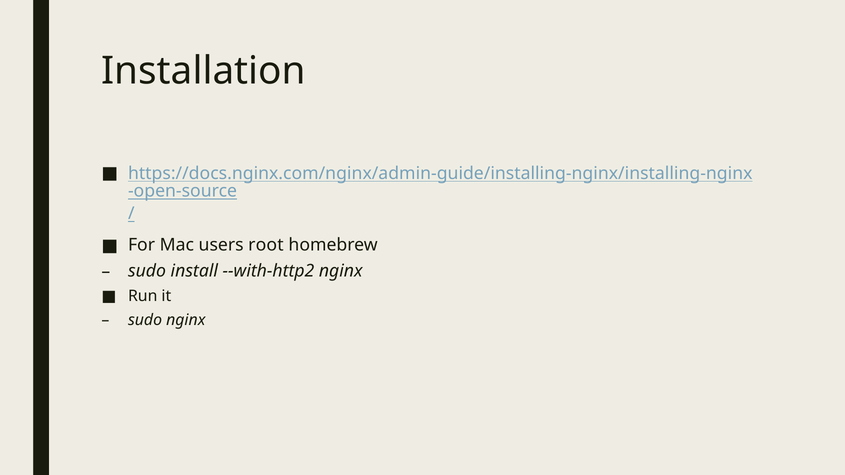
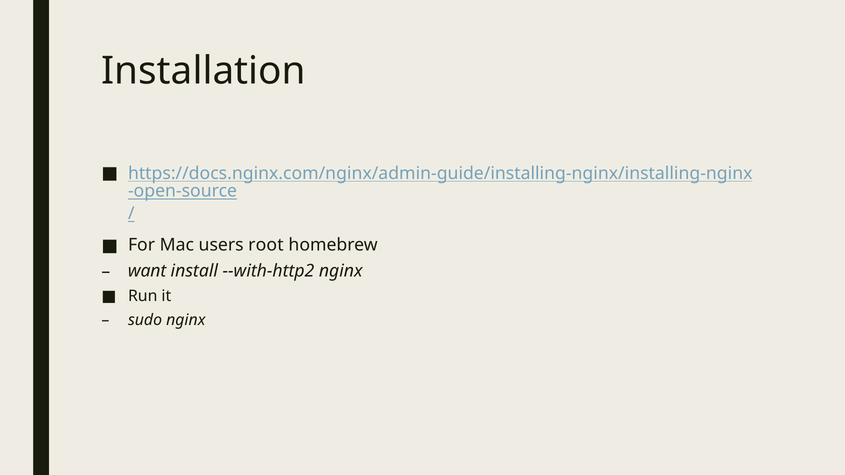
sudo at (147, 271): sudo -> want
